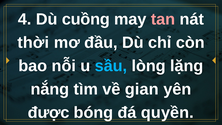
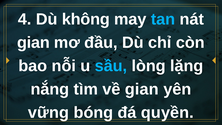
cuồng: cuồng -> không
tan colour: pink -> light blue
thời at (33, 42): thời -> gian
được: được -> vững
